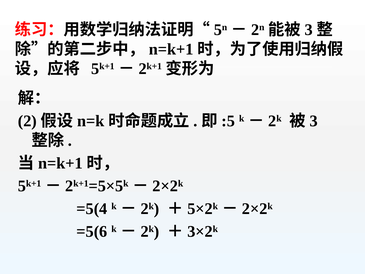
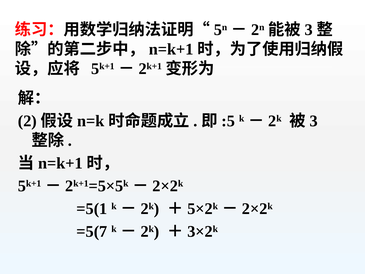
=5(4: =5(4 -> =5(1
=5(6: =5(6 -> =5(7
